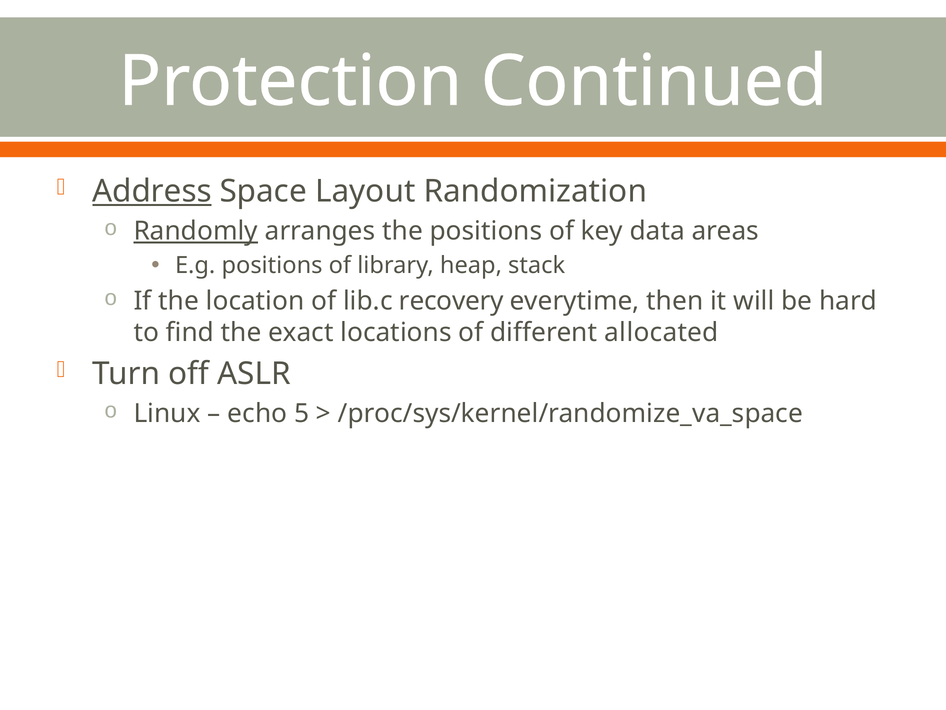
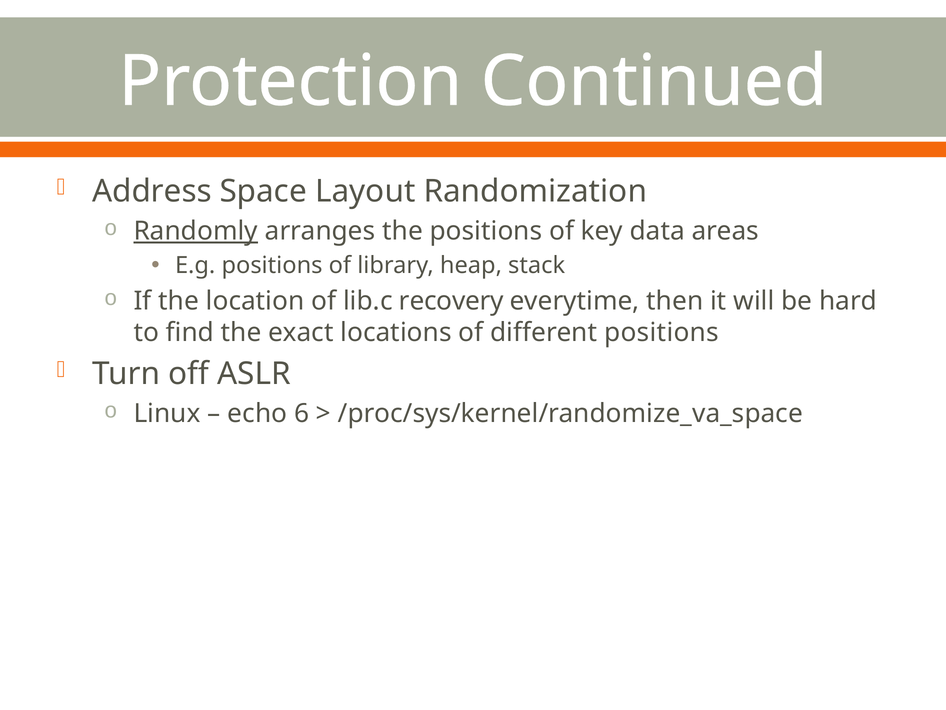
Address underline: present -> none
different allocated: allocated -> positions
5: 5 -> 6
